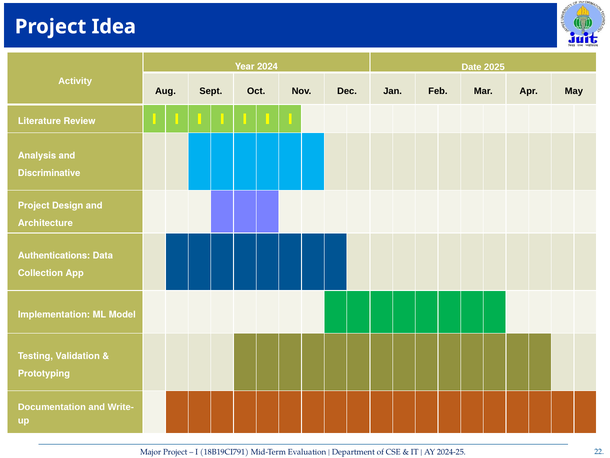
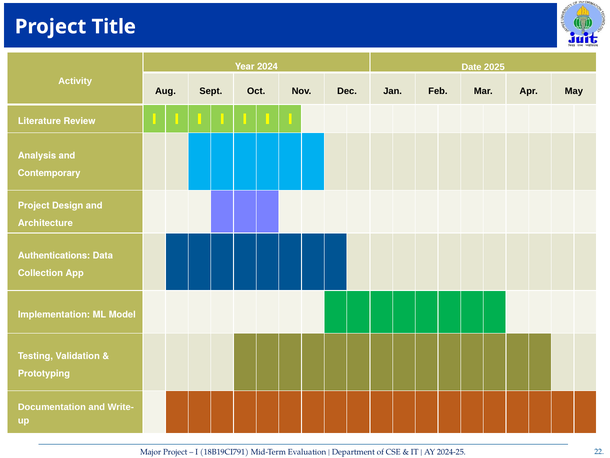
Idea: Idea -> Title
Discriminative: Discriminative -> Contemporary
